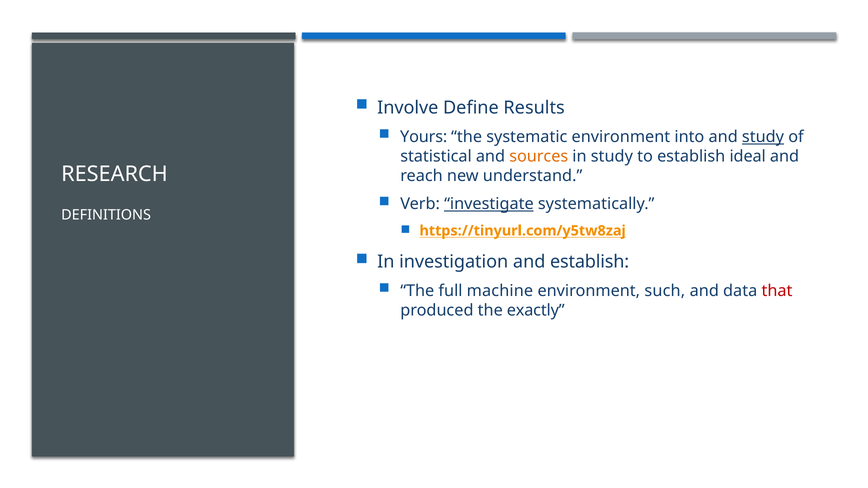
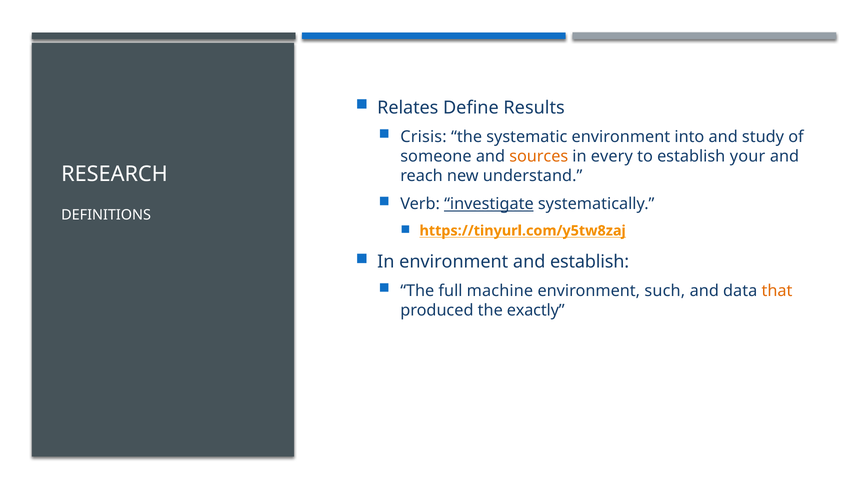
Involve: Involve -> Relates
Yours: Yours -> Crisis
study at (763, 137) underline: present -> none
statistical: statistical -> someone
in study: study -> every
ideal: ideal -> your
In investigation: investigation -> environment
that colour: red -> orange
